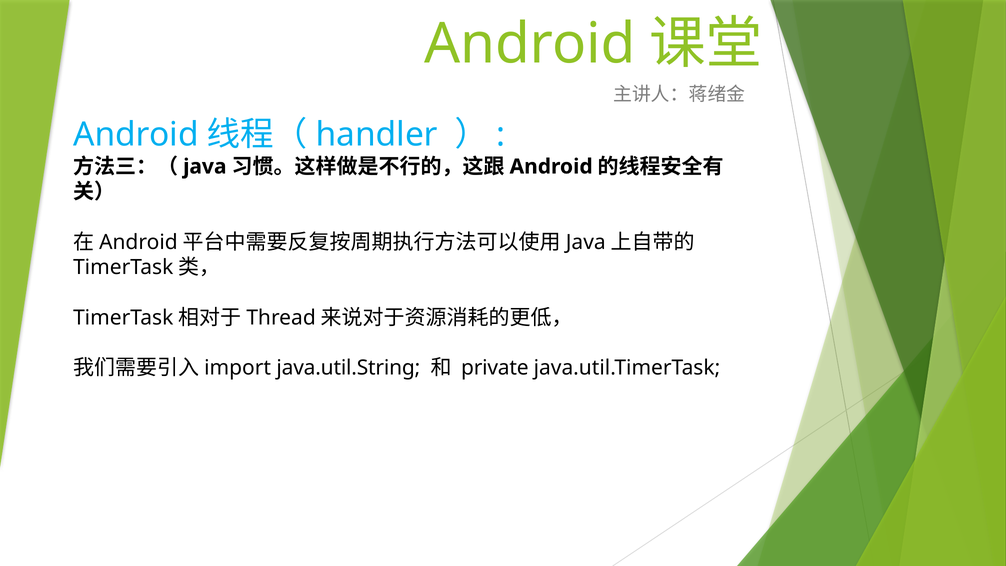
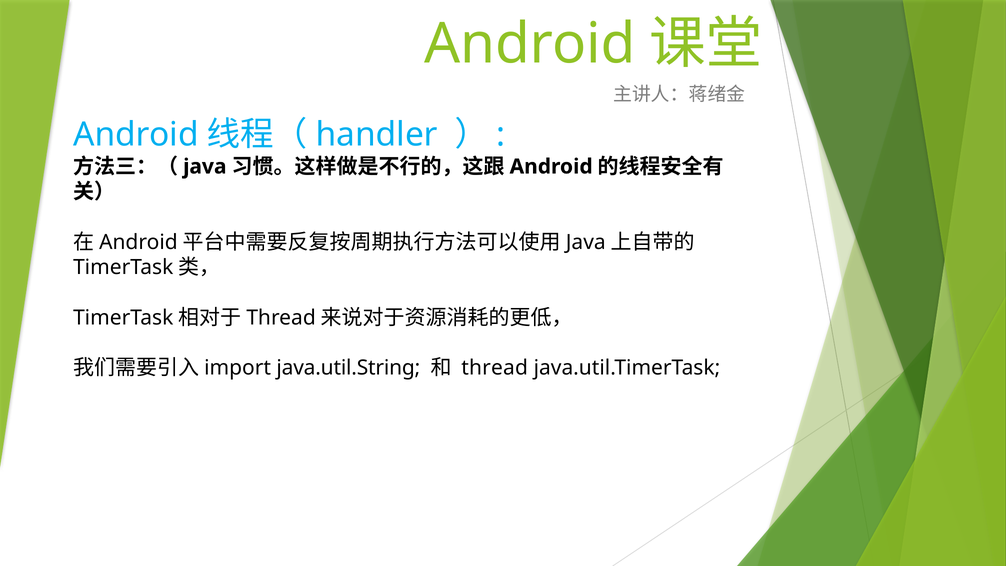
private at (495, 368): private -> thread
